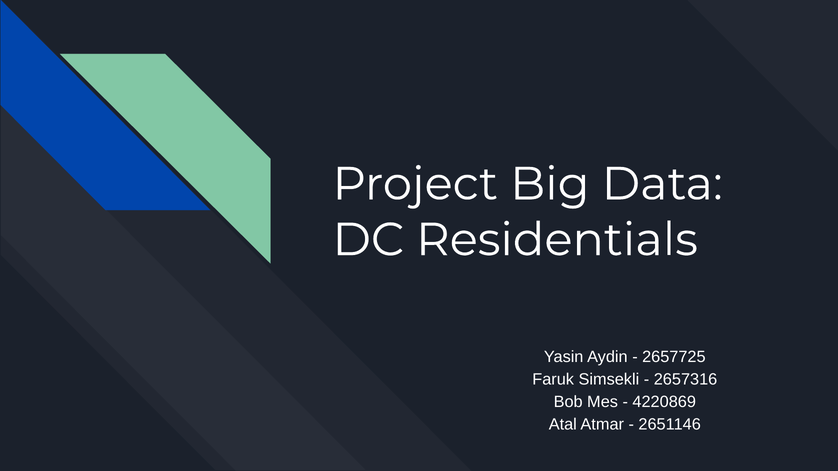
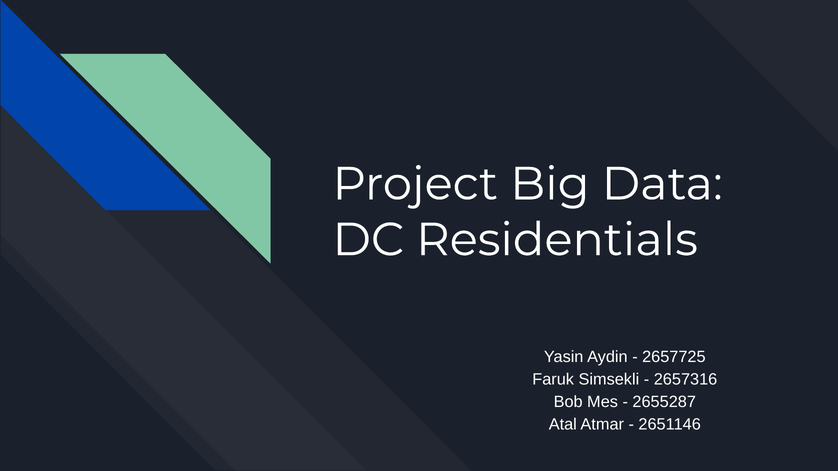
4220869: 4220869 -> 2655287
